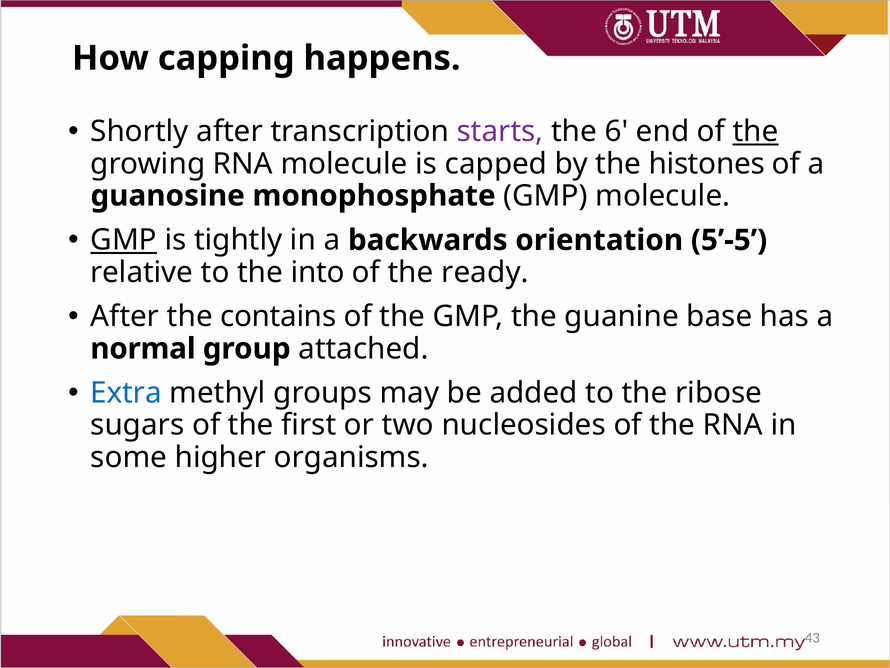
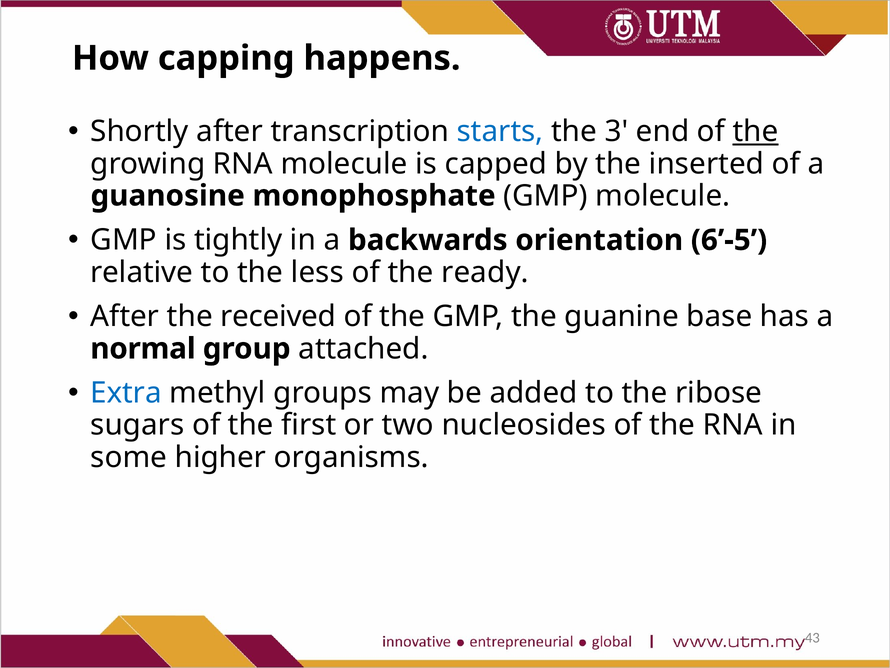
starts colour: purple -> blue
6: 6 -> 3
histones: histones -> inserted
GMP at (124, 240) underline: present -> none
5’-5: 5’-5 -> 6’-5
into: into -> less
contains: contains -> received
